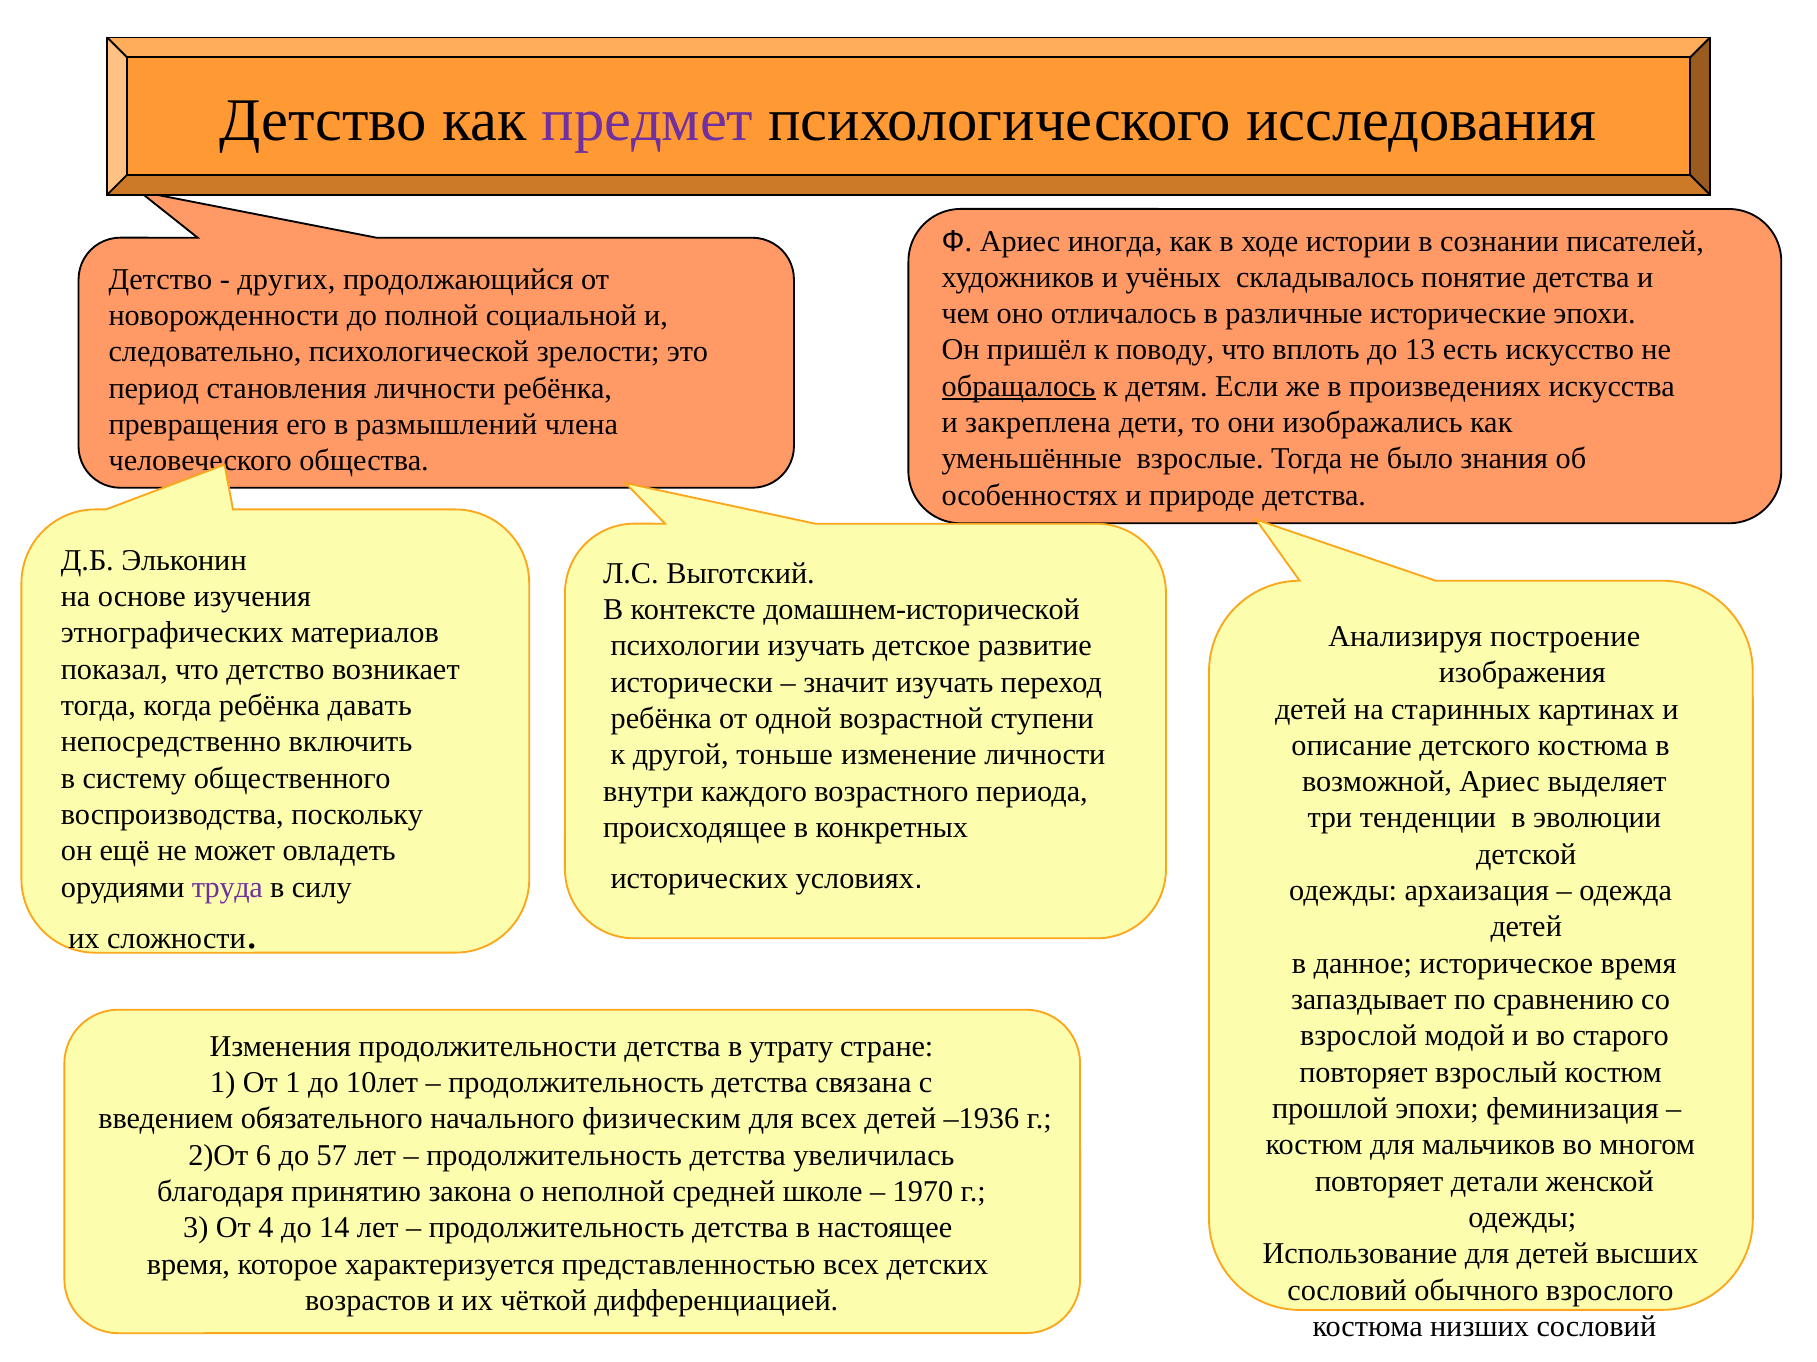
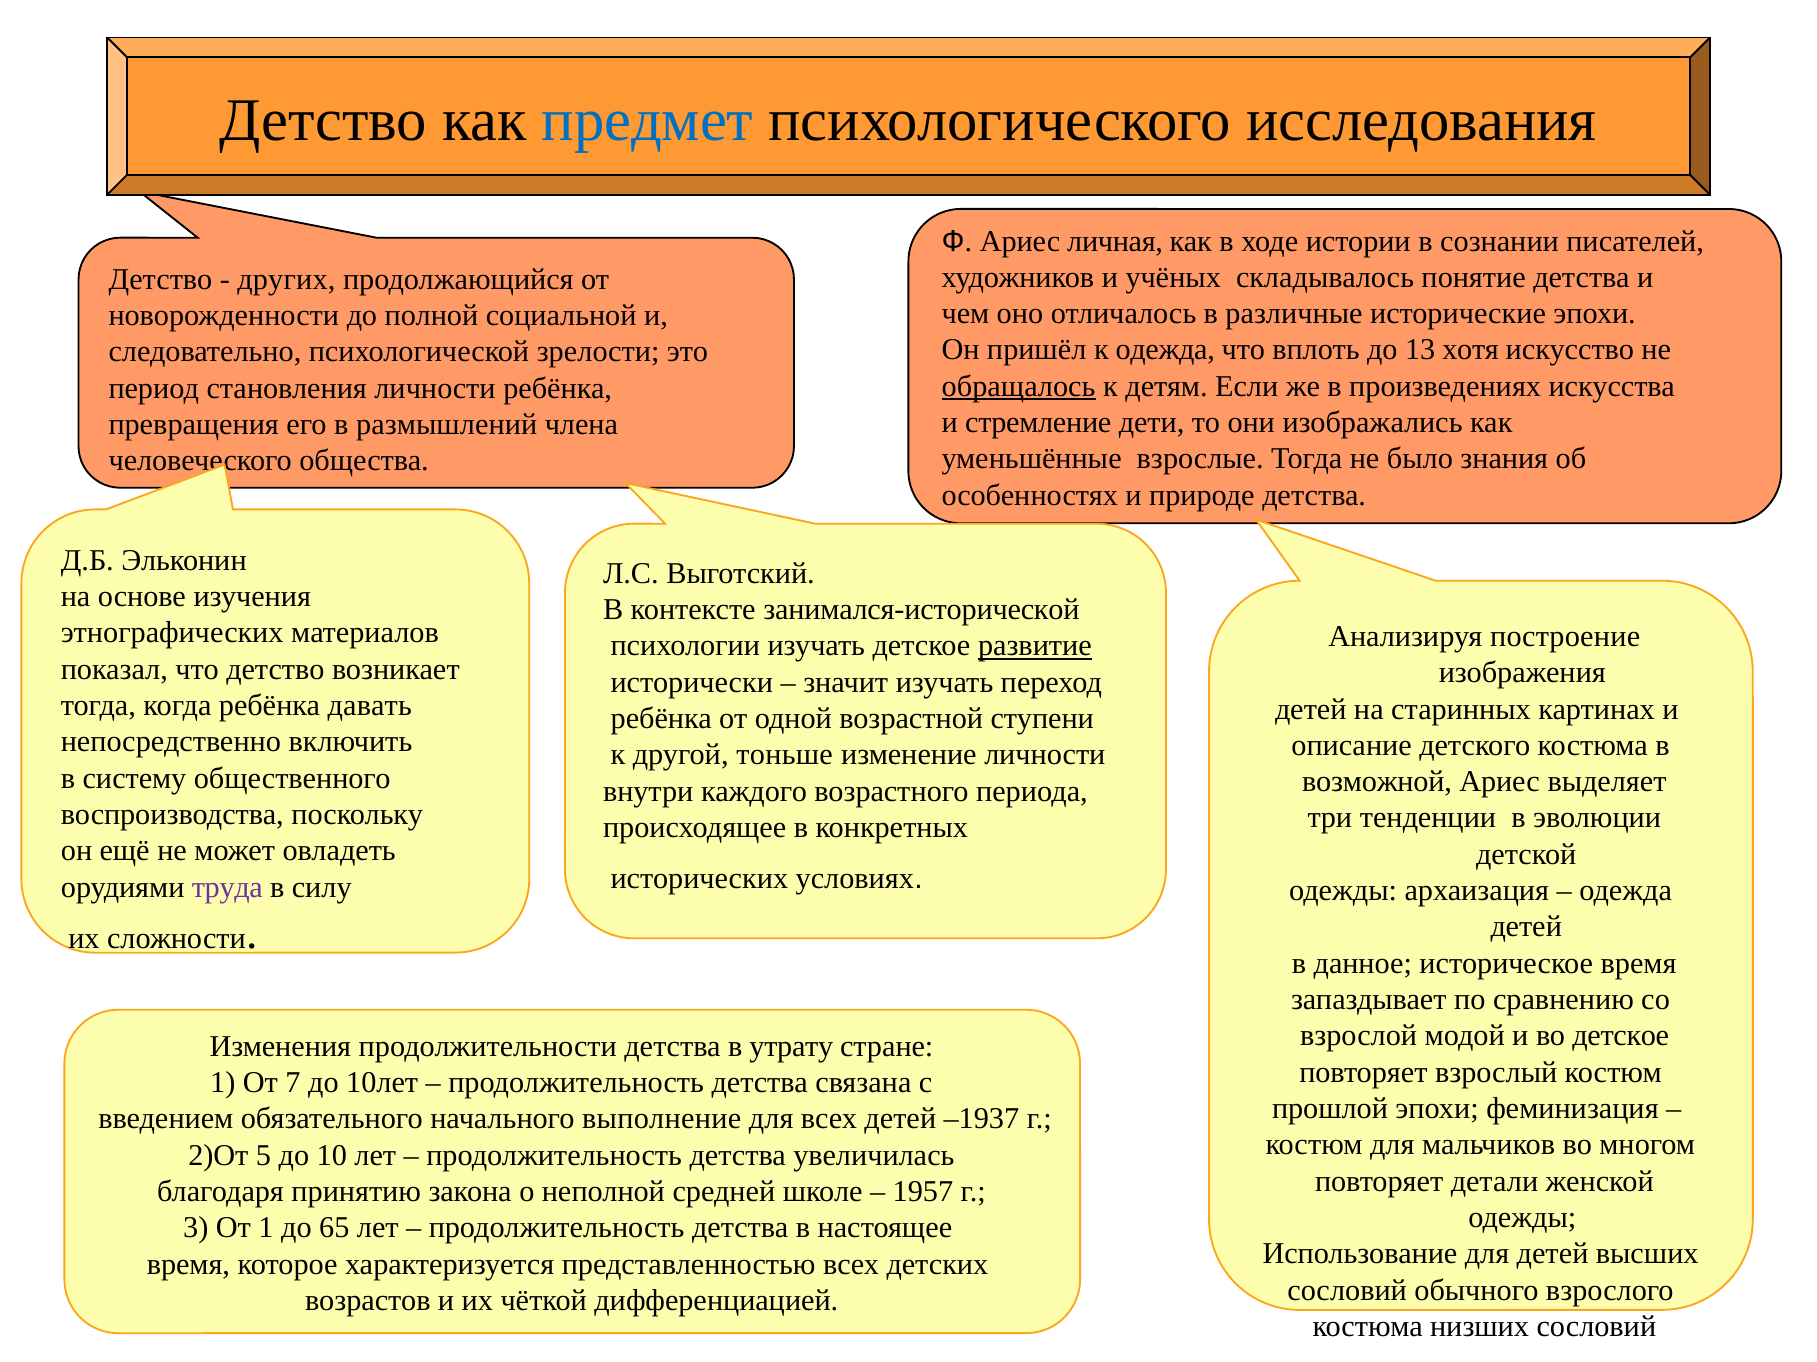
предмет colour: purple -> blue
иногда: иногда -> личная
к поводу: поводу -> одежда
есть: есть -> хотя
закреплена: закреплена -> стремление
домашнем-исторической: домашнем-исторической -> занимался-исторической
развитие underline: none -> present
во старого: старого -> детское
От 1: 1 -> 7
физическим: физическим -> выполнение
–1936: –1936 -> –1937
6: 6 -> 5
57: 57 -> 10
1970: 1970 -> 1957
От 4: 4 -> 1
14: 14 -> 65
